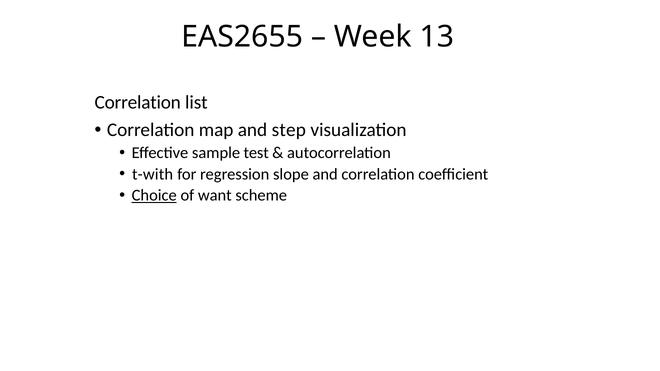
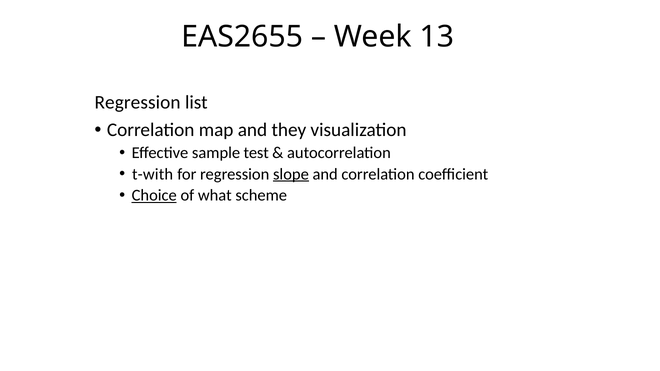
Correlation at (138, 103): Correlation -> Regression
step: step -> they
slope underline: none -> present
want: want -> what
